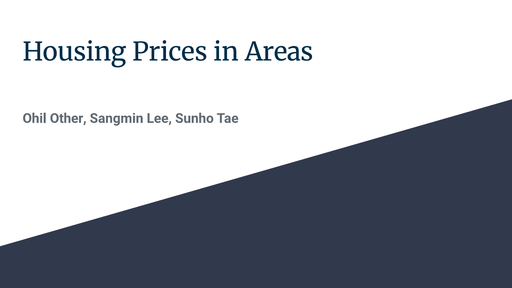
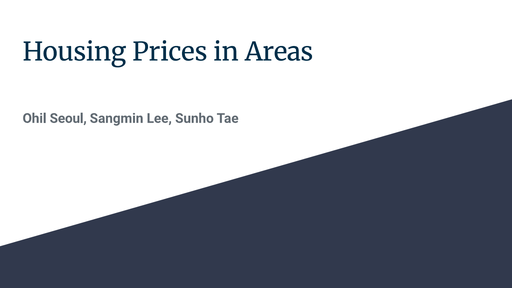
Other: Other -> Seoul
